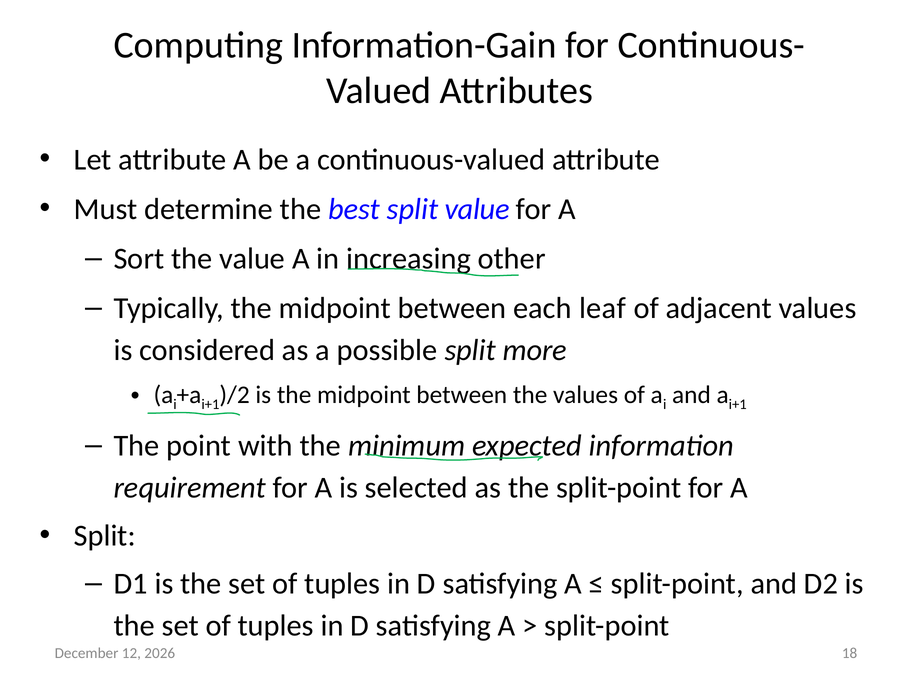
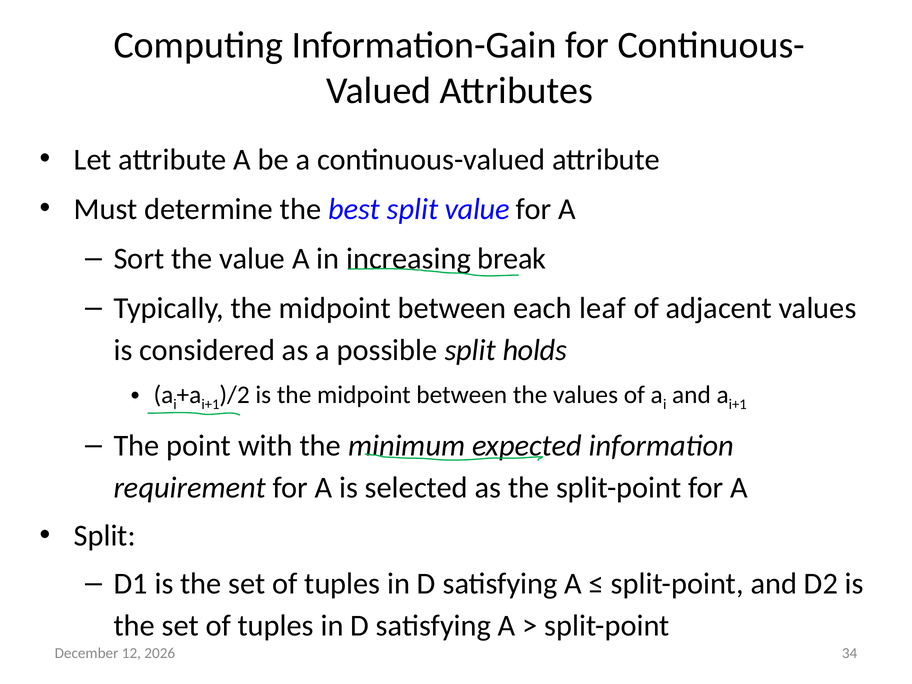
other: other -> break
more: more -> holds
18: 18 -> 34
